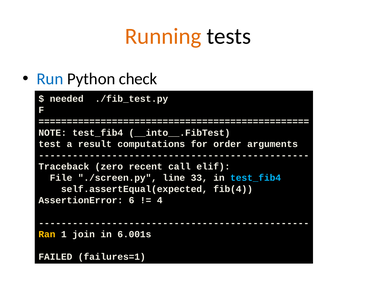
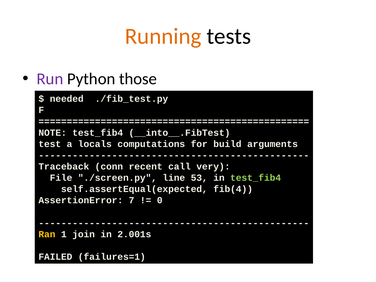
Run colour: blue -> purple
check: check -> those
result: result -> locals
order: order -> build
zero: zero -> conn
elif: elif -> very
33: 33 -> 53
test_fib4 at (256, 178) colour: light blue -> light green
6: 6 -> 7
4: 4 -> 0
6.001s: 6.001s -> 2.001s
